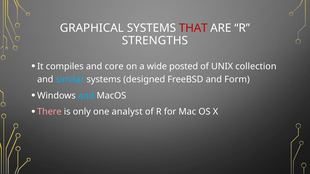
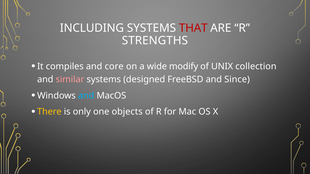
GRAPHICAL: GRAPHICAL -> INCLUDING
posted: posted -> modify
similar colour: light blue -> pink
Form: Form -> Since
There colour: pink -> yellow
analyst: analyst -> objects
